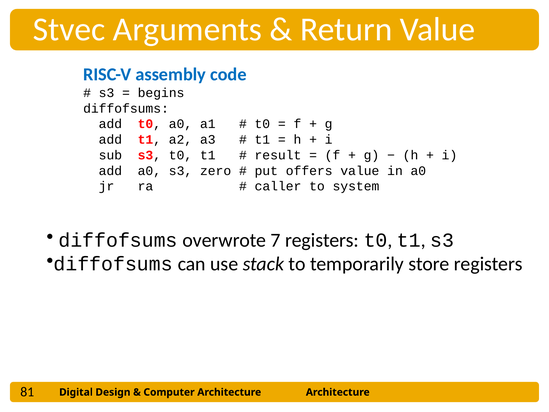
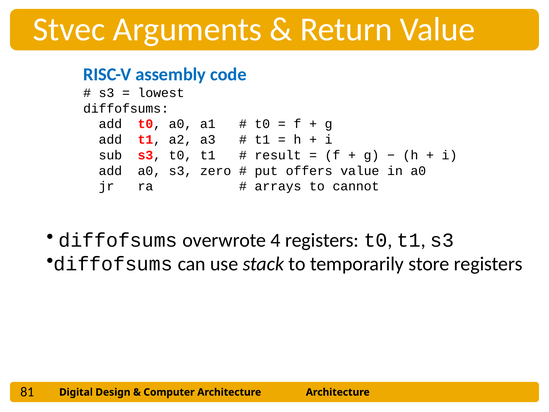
begins: begins -> lowest
caller: caller -> arrays
system: system -> cannot
7: 7 -> 4
